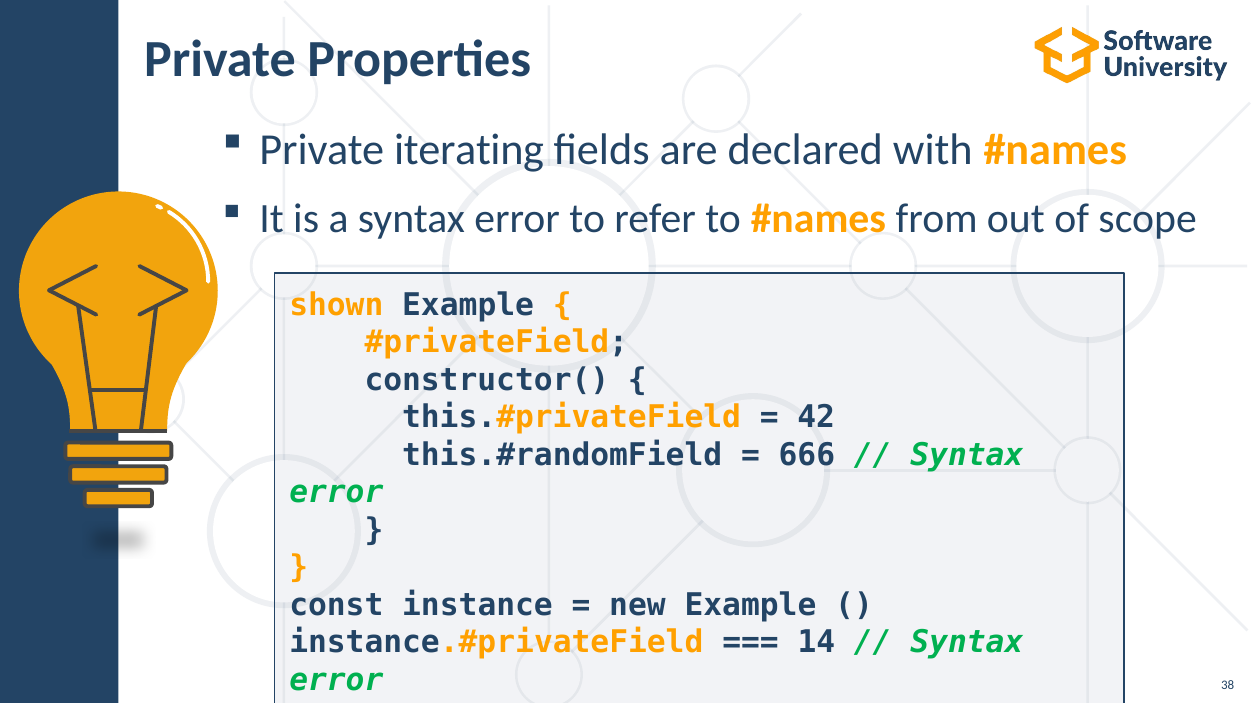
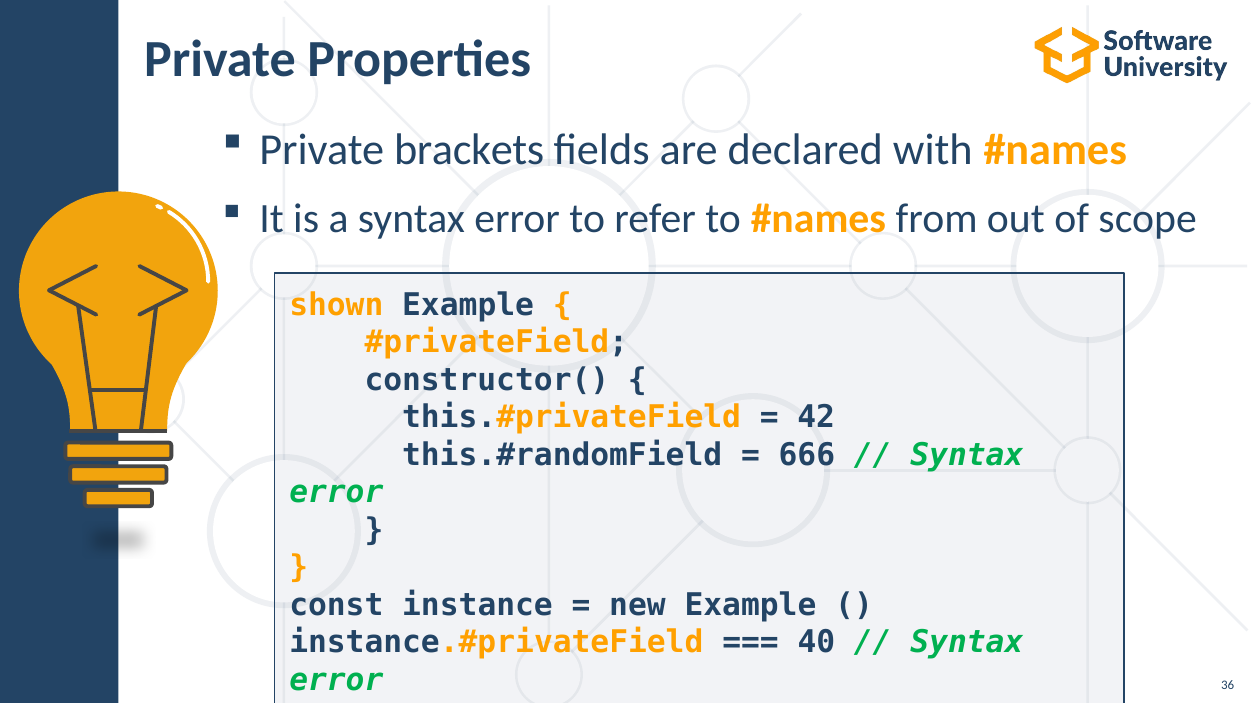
iterating: iterating -> brackets
14: 14 -> 40
38: 38 -> 36
